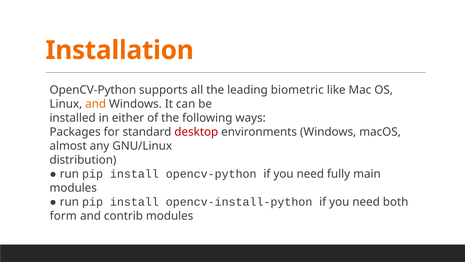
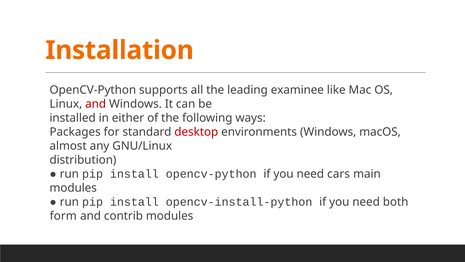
biometric: biometric -> examinee
and at (96, 104) colour: orange -> red
fully: fully -> cars
